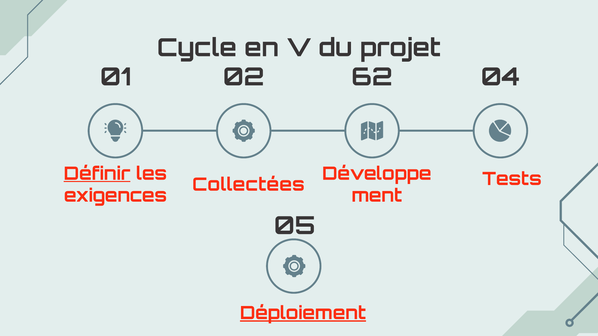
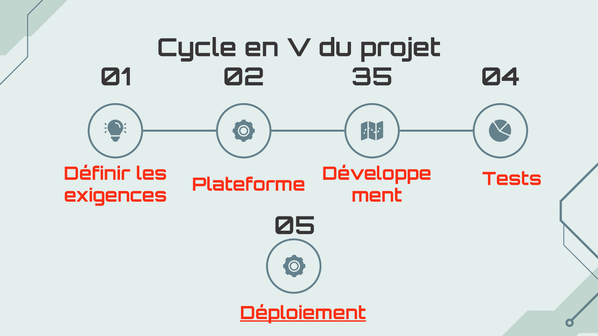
62: 62 -> 35
Définir underline: present -> none
Collectées: Collectées -> Plateforme
